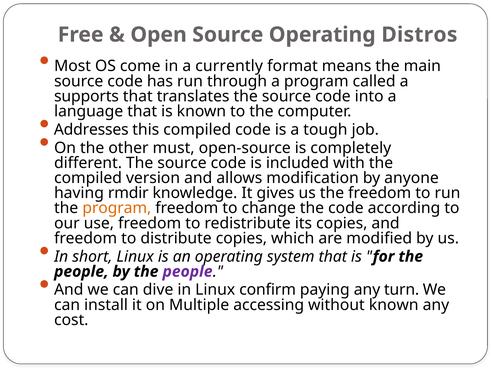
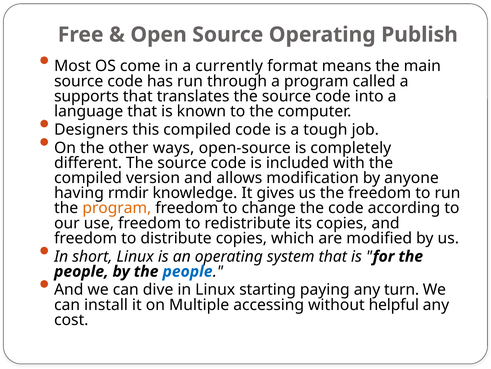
Distros: Distros -> Publish
Addresses: Addresses -> Designers
must: must -> ways
people at (188, 271) colour: purple -> blue
confirm: confirm -> starting
without known: known -> helpful
